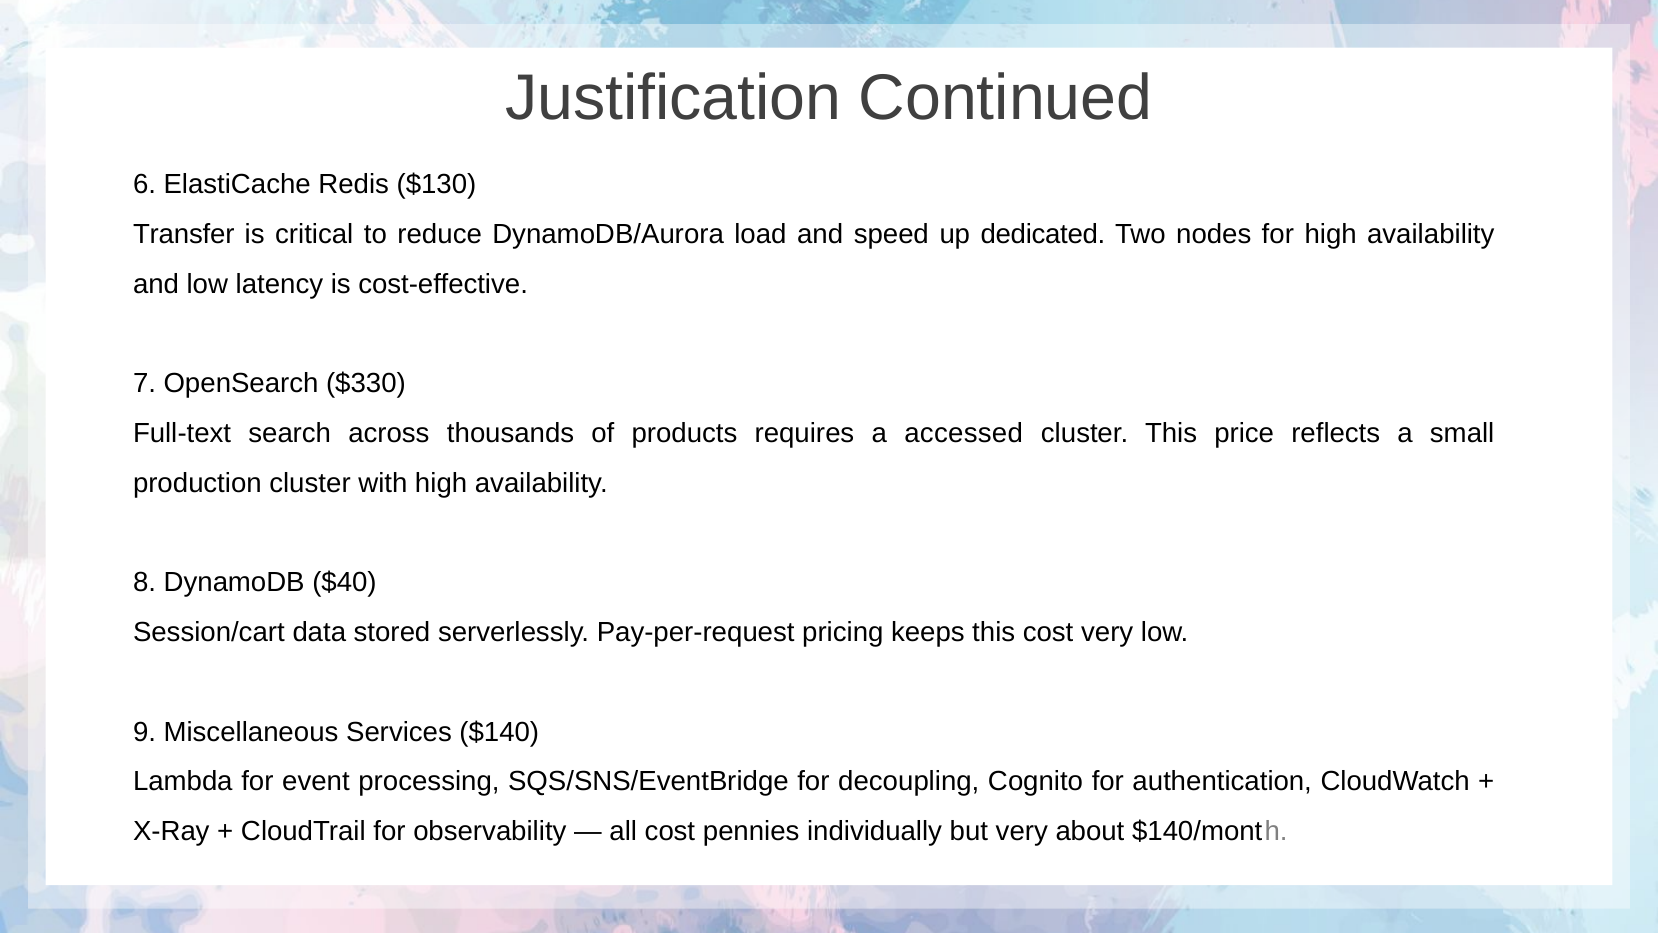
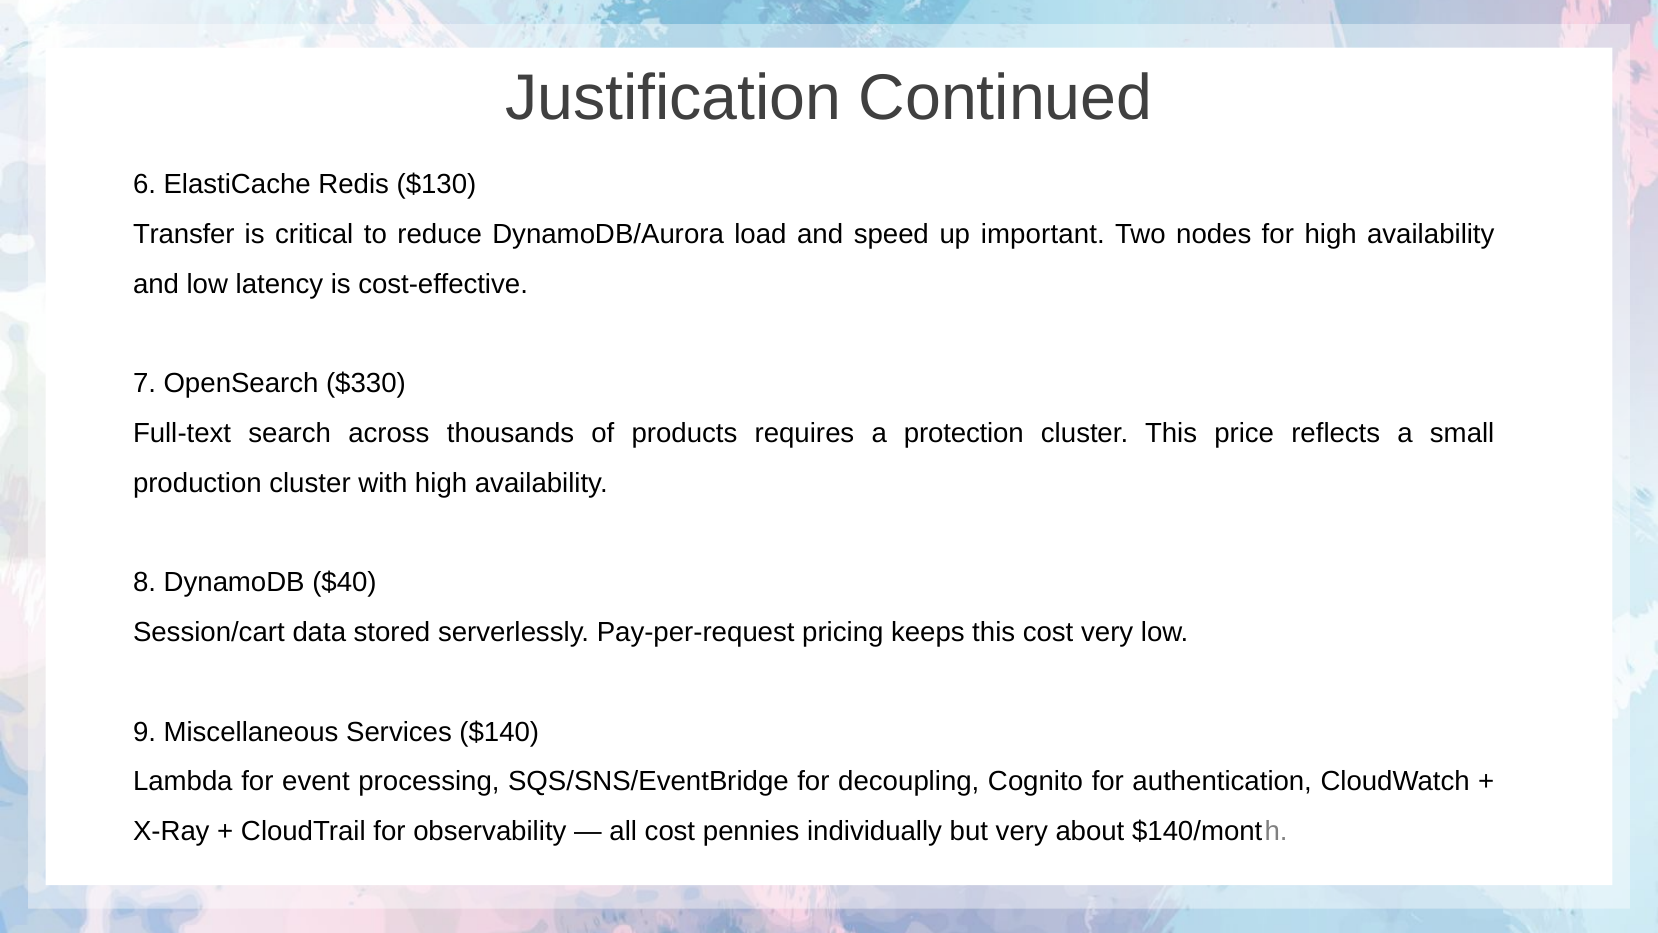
dedicated: dedicated -> important
accessed: accessed -> protection
